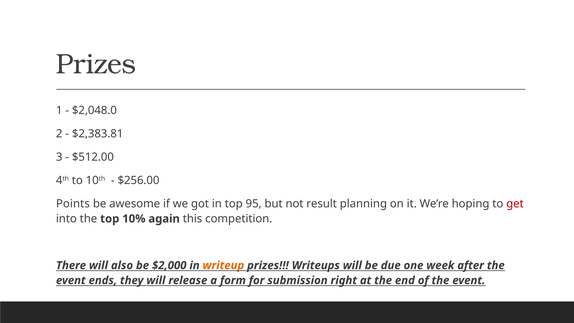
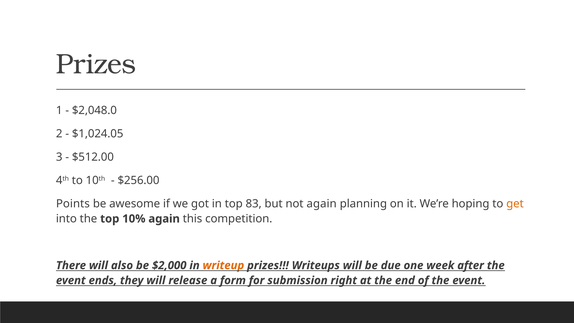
$2,383.81: $2,383.81 -> $1,024.05
95: 95 -> 83
not result: result -> again
get colour: red -> orange
